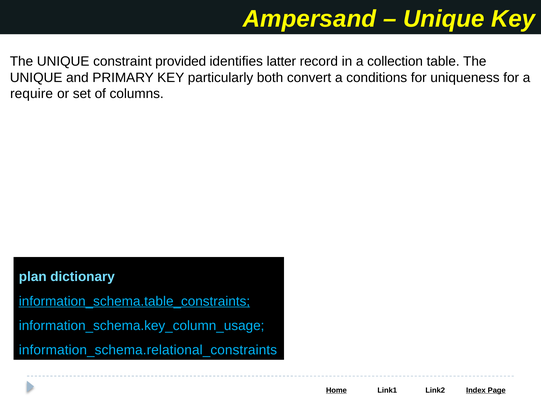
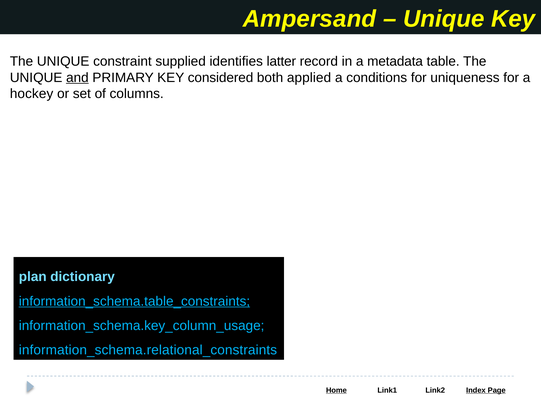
provided: provided -> supplied
collection: collection -> metadata
and underline: none -> present
particularly: particularly -> considered
convert: convert -> applied
require: require -> hockey
